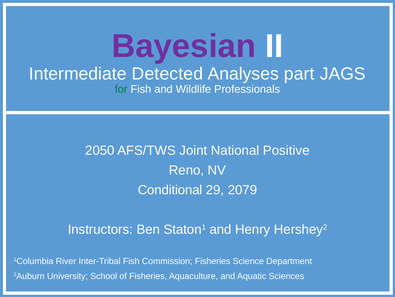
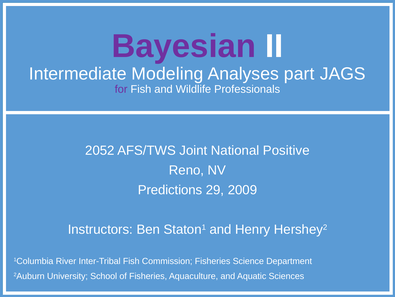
Detected: Detected -> Modeling
for colour: green -> purple
2050: 2050 -> 2052
Conditional: Conditional -> Predictions
2079: 2079 -> 2009
